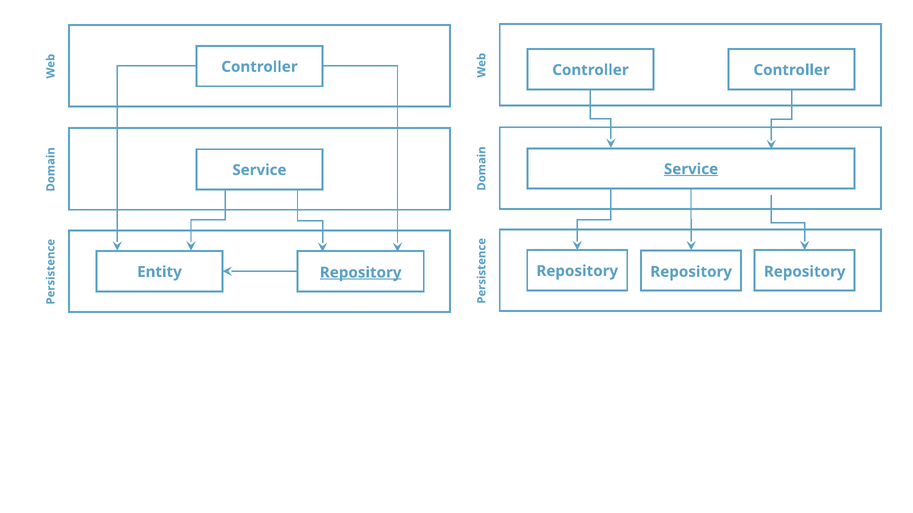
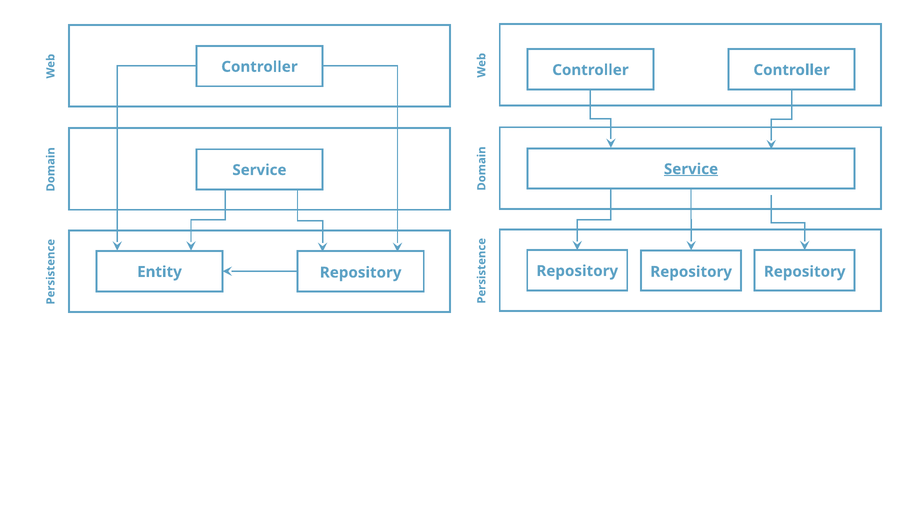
Repository at (361, 273) underline: present -> none
